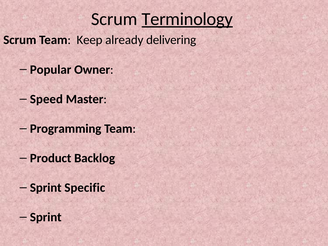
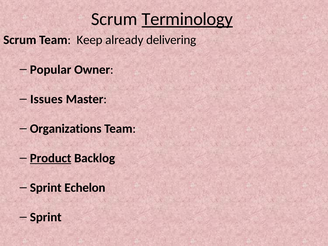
Speed: Speed -> Issues
Programming: Programming -> Organizations
Product underline: none -> present
Specific: Specific -> Echelon
